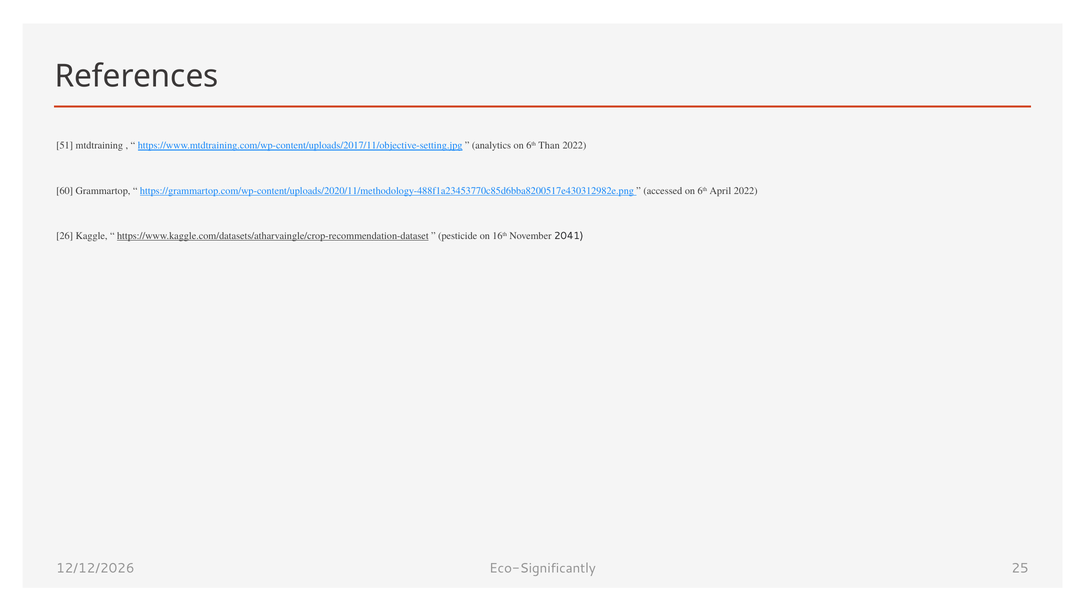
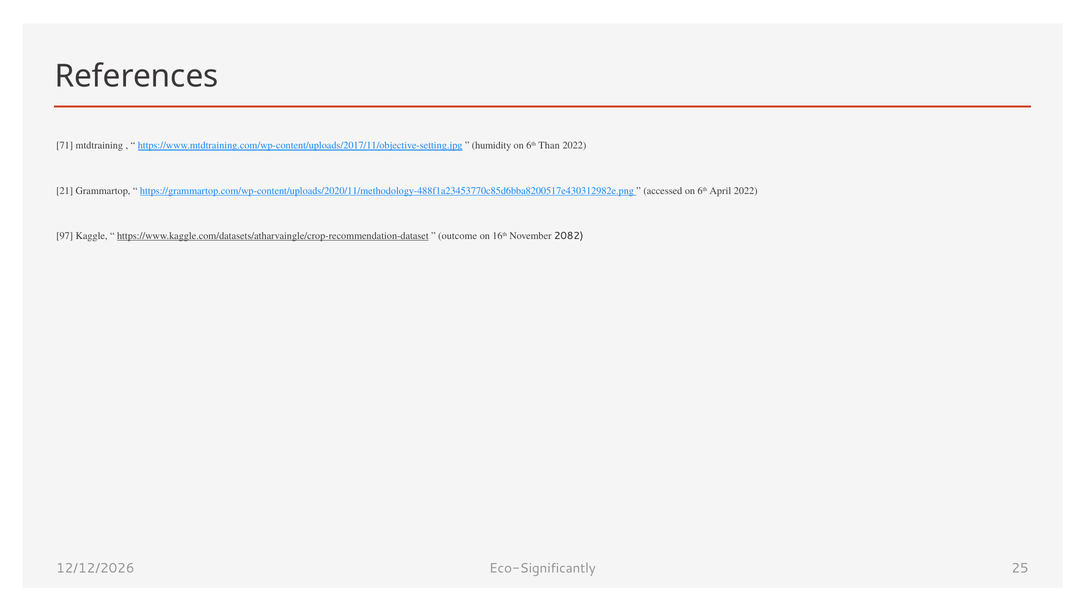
51: 51 -> 71
analytics: analytics -> humidity
60: 60 -> 21
26: 26 -> 97
pesticide: pesticide -> outcome
2041: 2041 -> 2082
